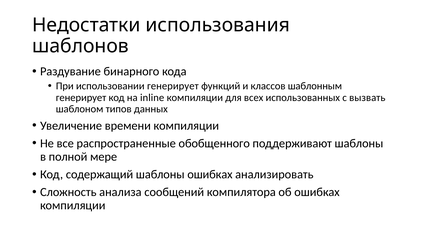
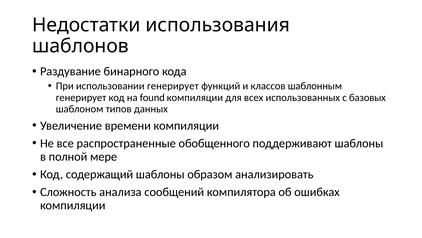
inline: inline -> found
вызвать: вызвать -> базовых
шаблоны ошибках: ошибках -> образом
